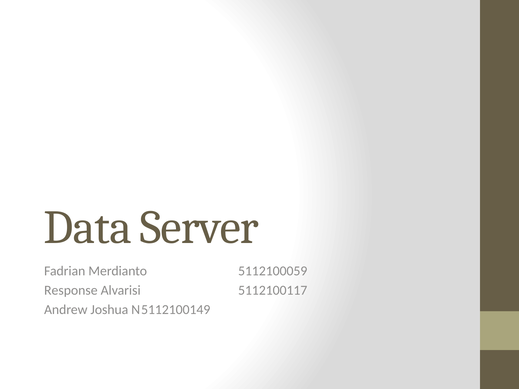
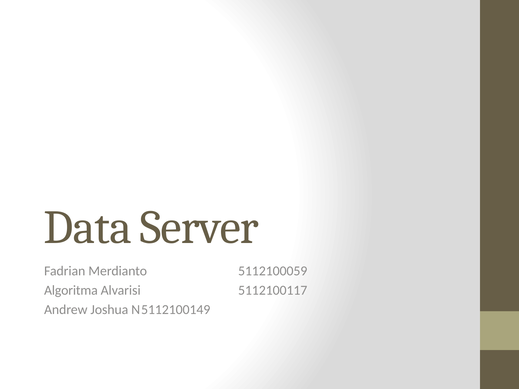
Response: Response -> Algoritma
